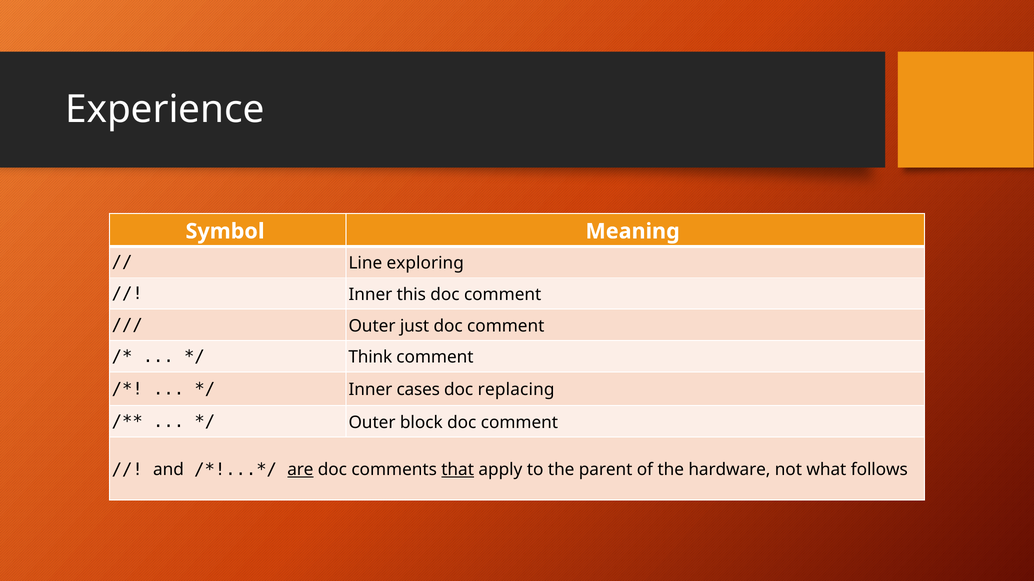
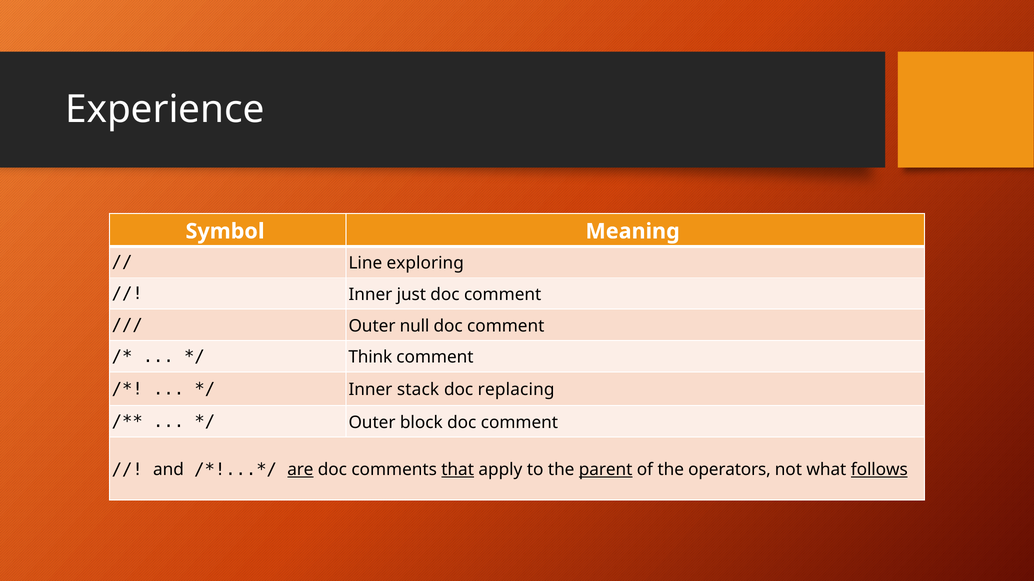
this: this -> just
just: just -> null
cases: cases -> stack
parent underline: none -> present
hardware: hardware -> operators
follows underline: none -> present
